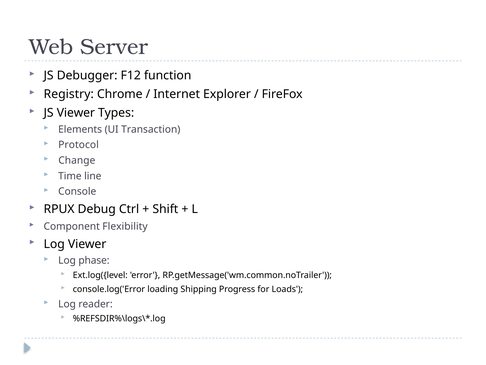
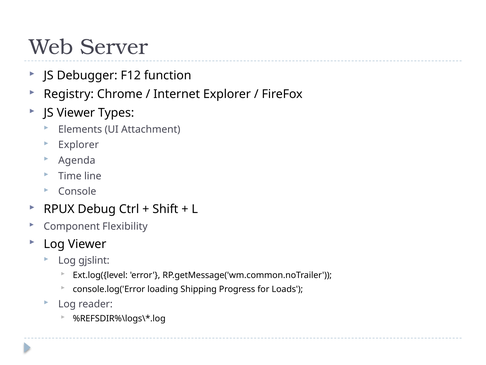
Transaction: Transaction -> Attachment
Protocol at (79, 145): Protocol -> Explorer
Change: Change -> Agenda
phase: phase -> gjslint
